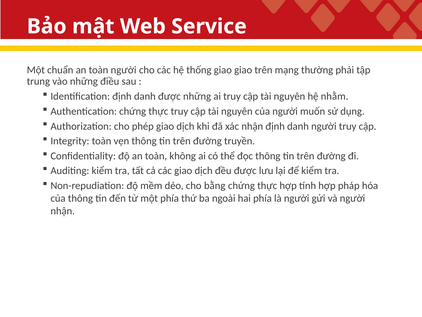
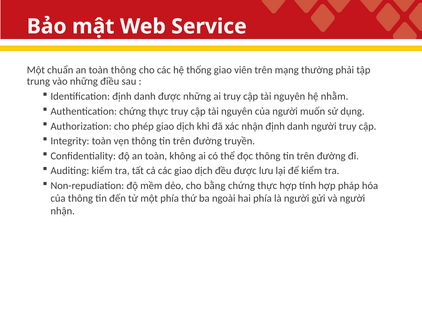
toàn người: người -> thông
giao giao: giao -> viên
